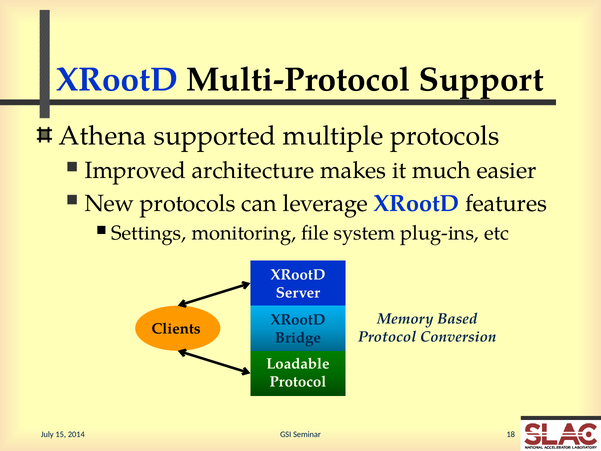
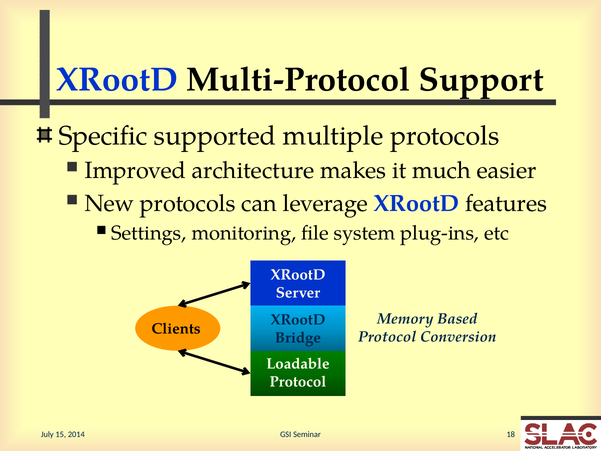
Athena: Athena -> Specific
